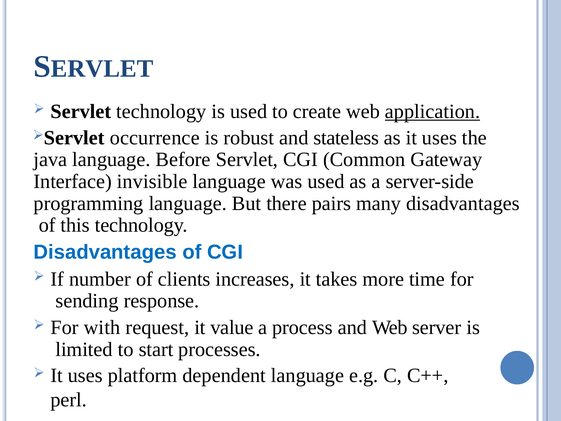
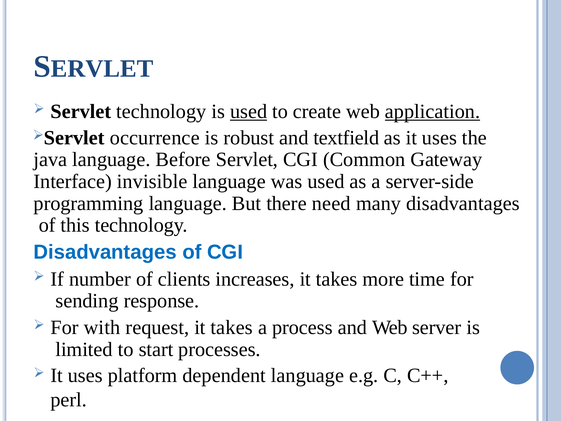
used at (249, 111) underline: none -> present
stateless: stateless -> textfield
pairs: pairs -> need
request it value: value -> takes
